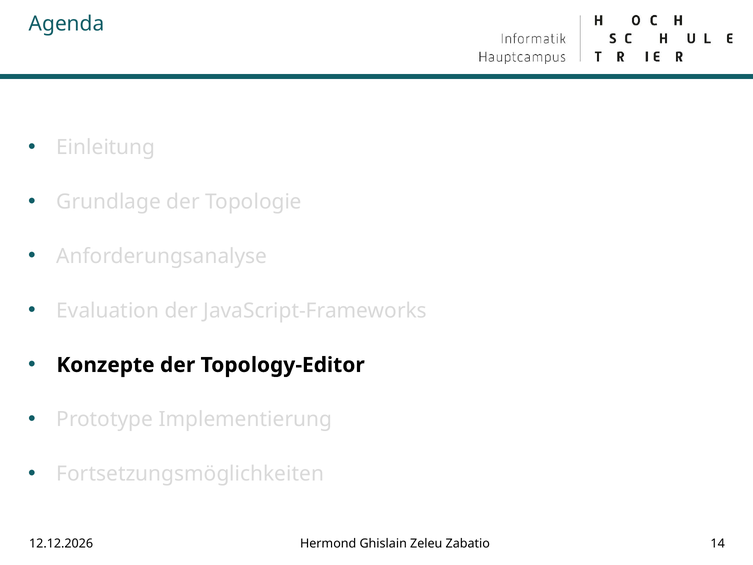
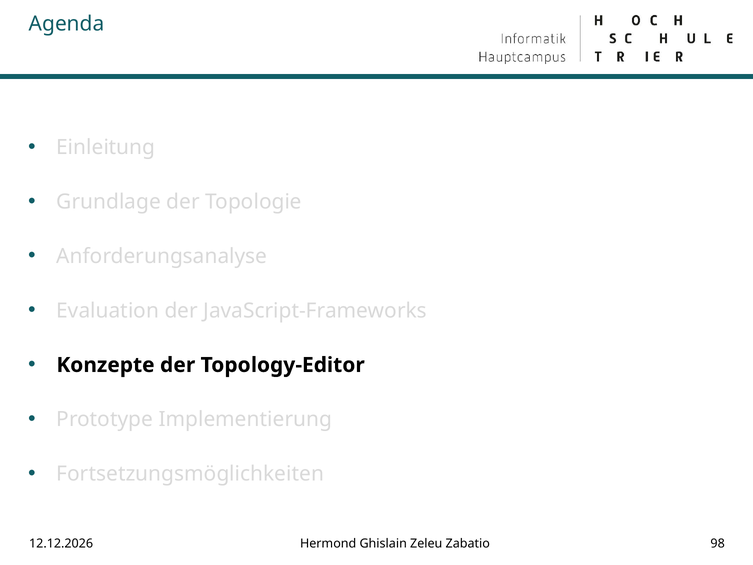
14: 14 -> 98
